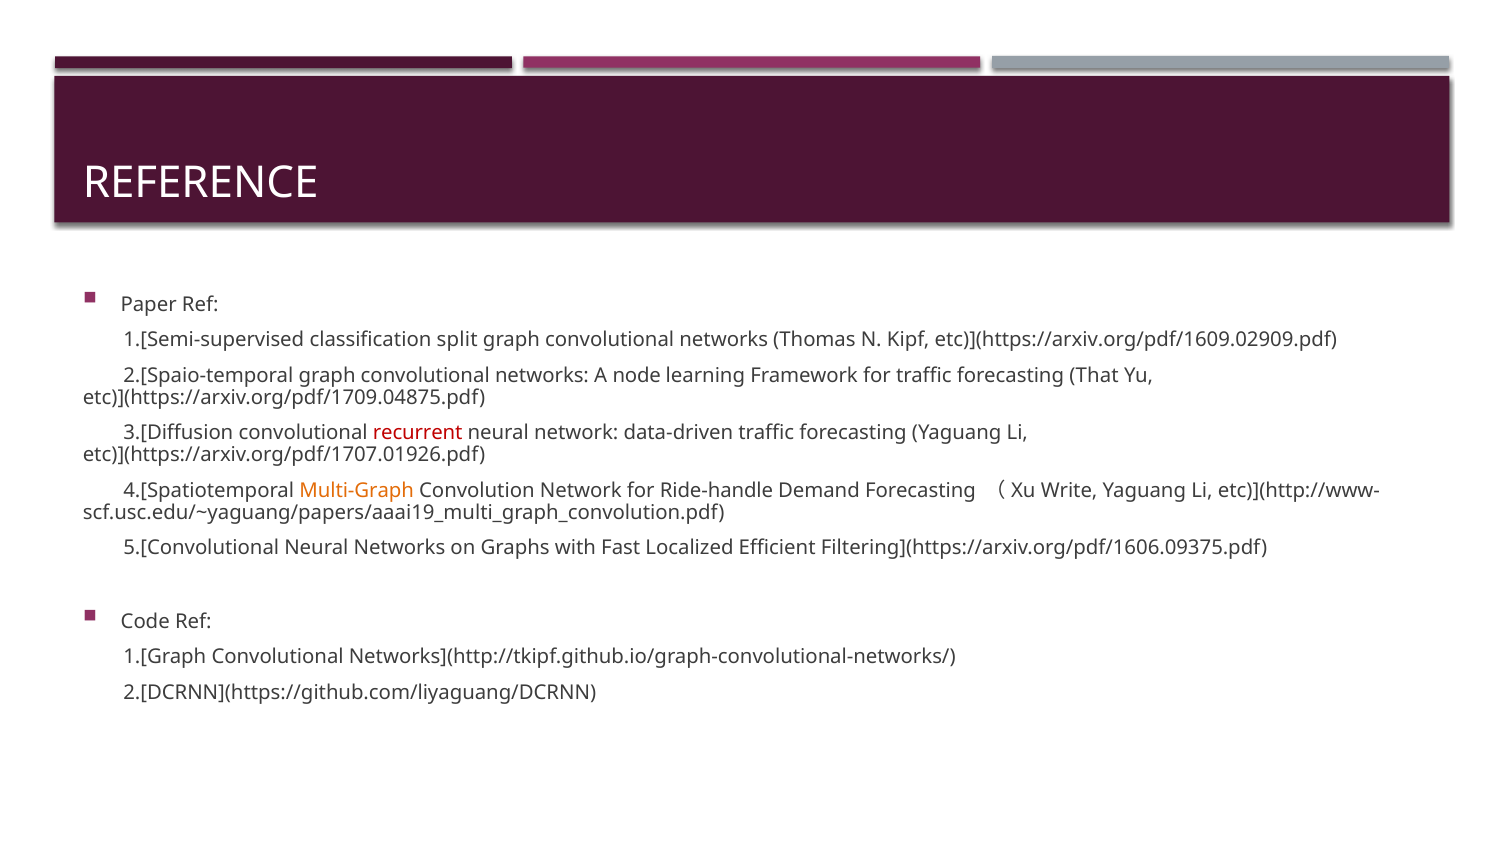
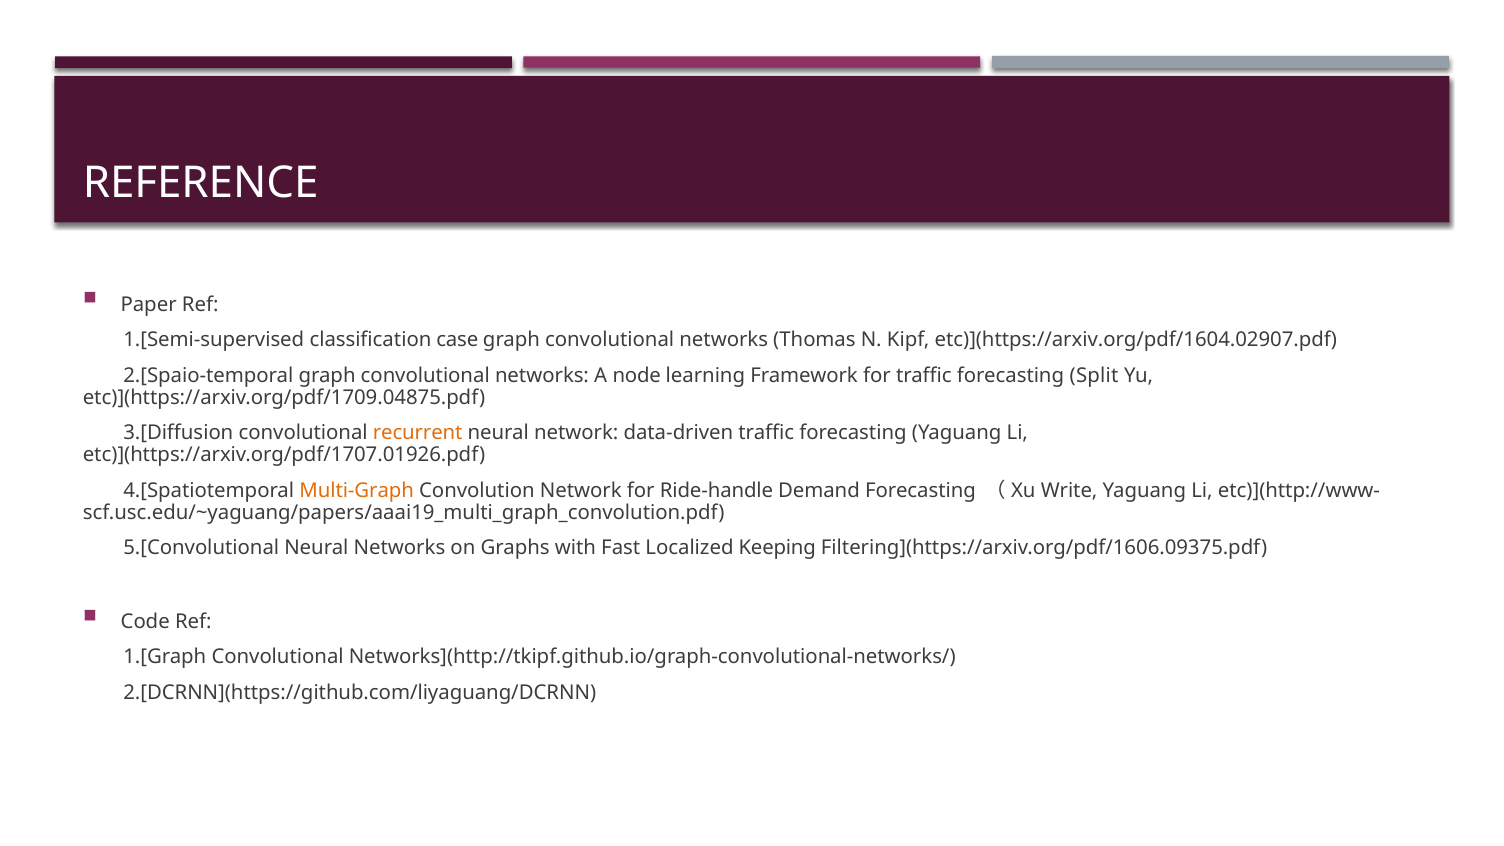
split: split -> case
etc)](https://arxiv.org/pdf/1609.02909.pdf: etc)](https://arxiv.org/pdf/1609.02909.pdf -> etc)](https://arxiv.org/pdf/1604.02907.pdf
That: That -> Split
recurrent colour: red -> orange
Efficient: Efficient -> Keeping
